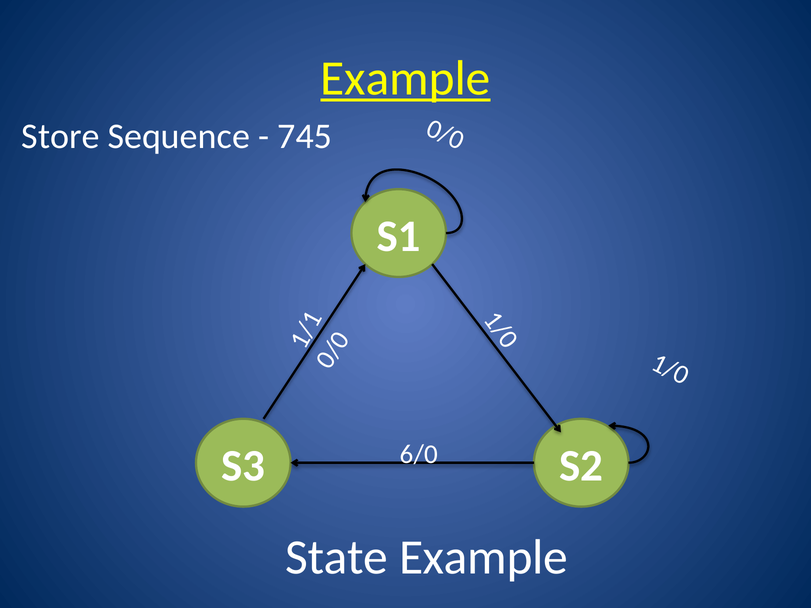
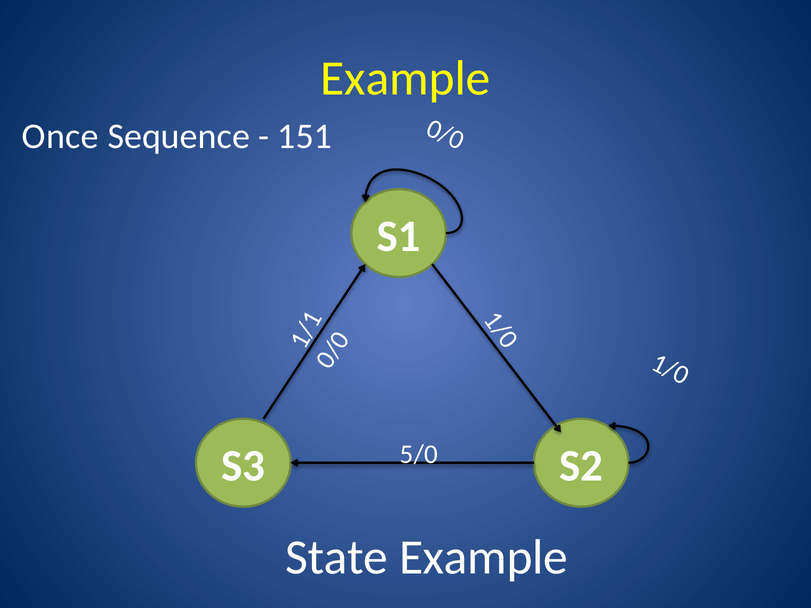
Example at (405, 79) underline: present -> none
Store: Store -> Once
745: 745 -> 151
6/0: 6/0 -> 5/0
